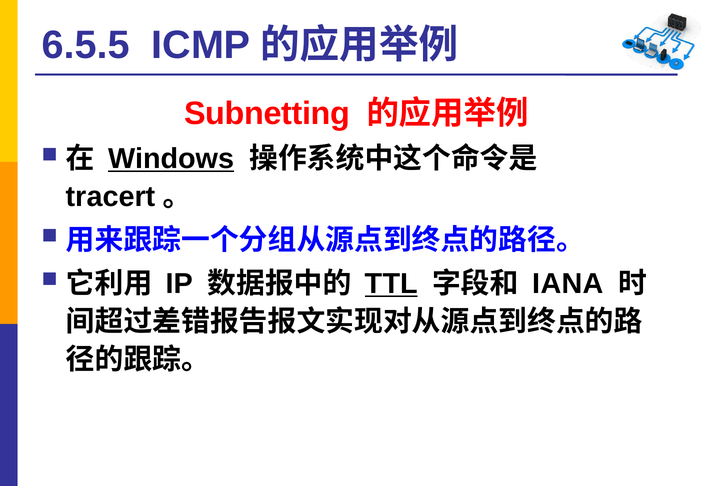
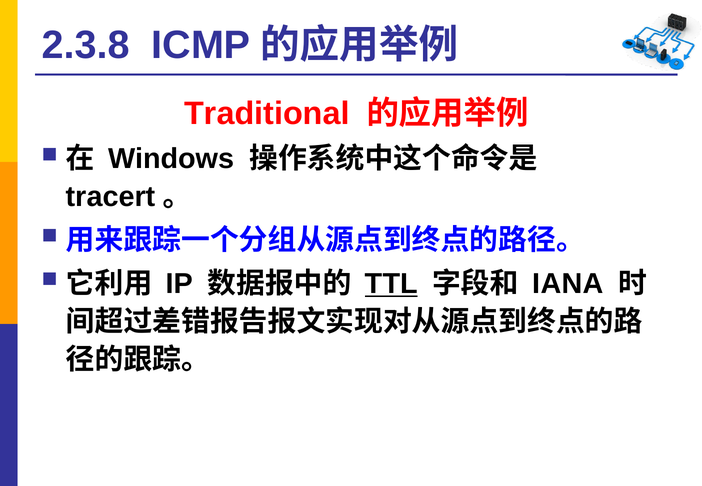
6.5.5: 6.5.5 -> 2.3.8
Subnetting: Subnetting -> Traditional
Windows underline: present -> none
